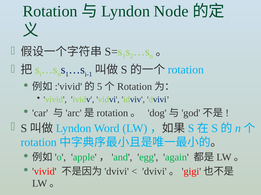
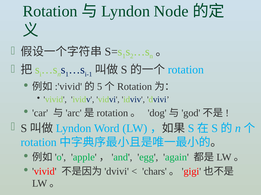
dvivi at (154, 172): dvivi -> chars
